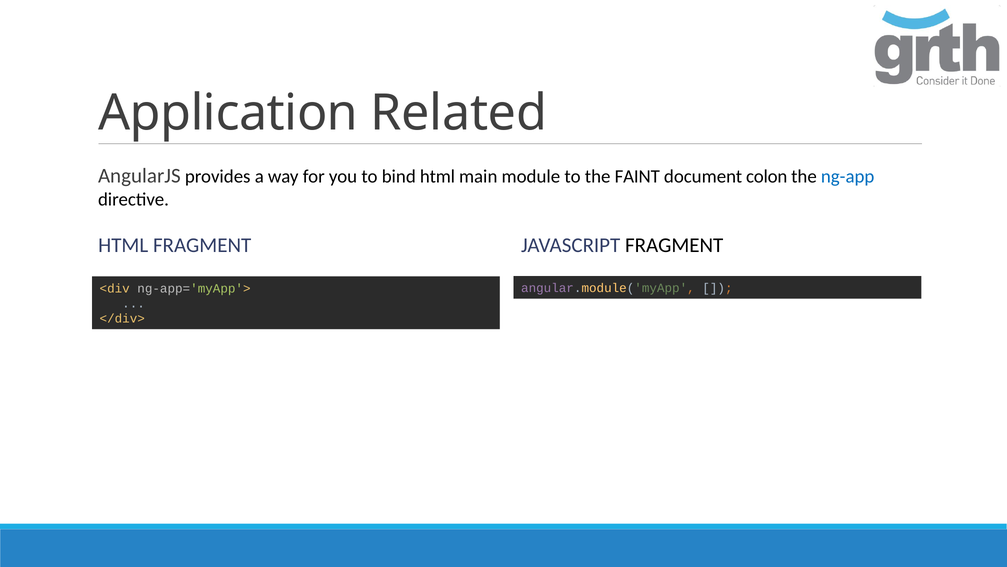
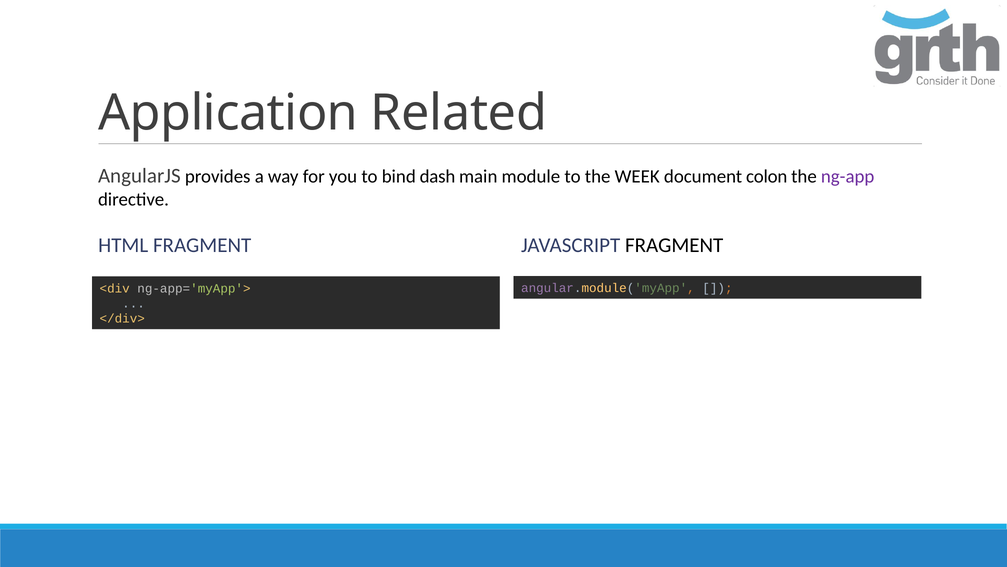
bind html: html -> dash
FAINT: FAINT -> WEEK
ng-app colour: blue -> purple
